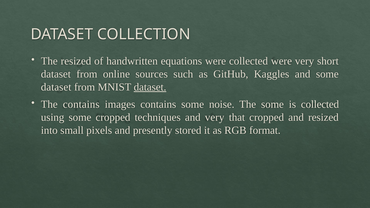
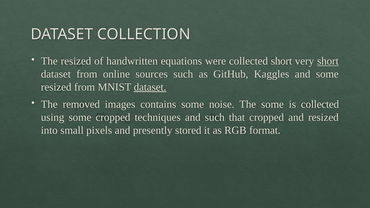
collected were: were -> short
short at (328, 61) underline: none -> present
dataset at (56, 87): dataset -> resized
The contains: contains -> removed
and very: very -> such
